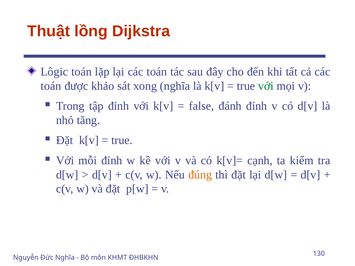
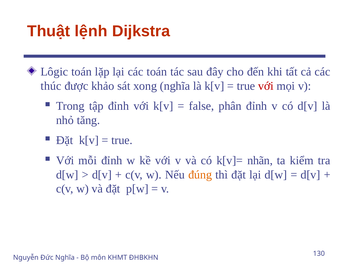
lồng: lồng -> lệnh
toán at (51, 86): toán -> thúc
với at (266, 86) colour: green -> red
đánh: đánh -> phân
cạnh: cạnh -> nhãn
